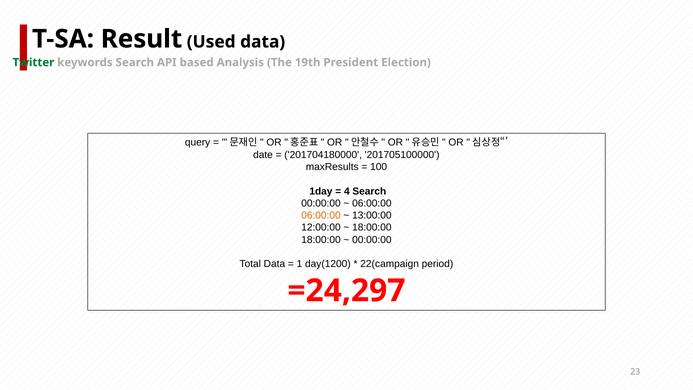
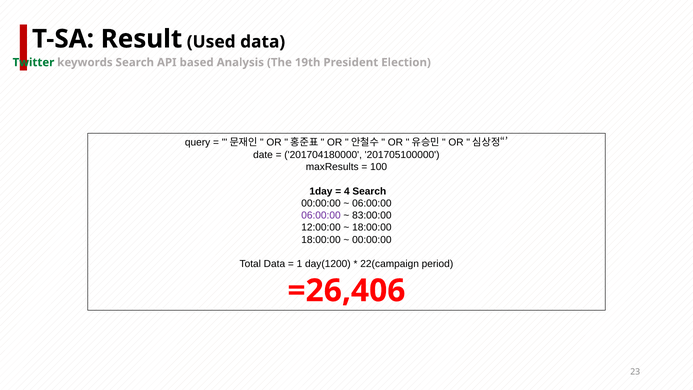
06:00:00 at (321, 215) colour: orange -> purple
13:00:00: 13:00:00 -> 83:00:00
=24,297: =24,297 -> =26,406
